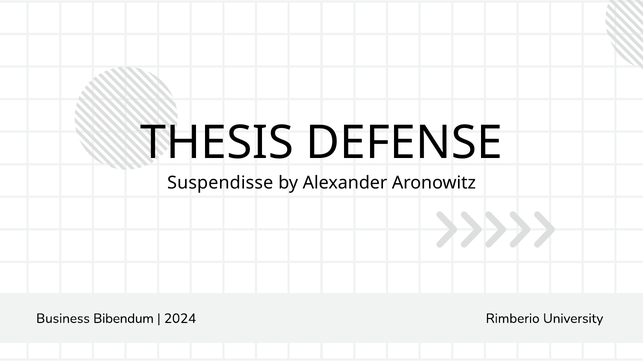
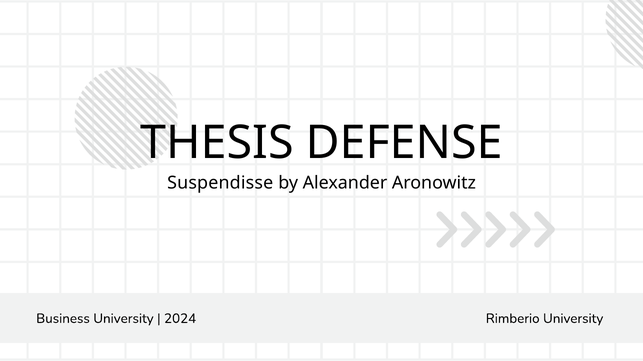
Business Bibendum: Bibendum -> University
